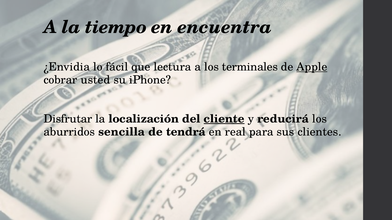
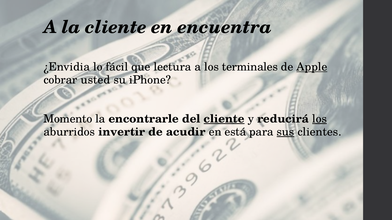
la tiempo: tiempo -> cliente
Disfrutar: Disfrutar -> Momento
localización: localización -> encontrarle
los at (320, 119) underline: none -> present
sencilla: sencilla -> invertir
tendrá: tendrá -> acudir
real: real -> está
sus underline: none -> present
